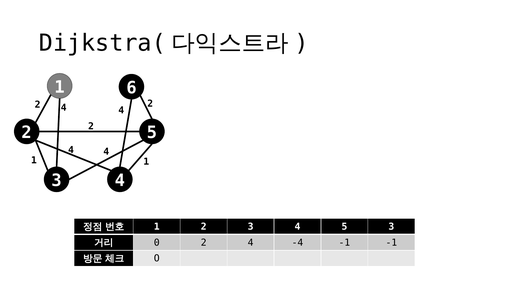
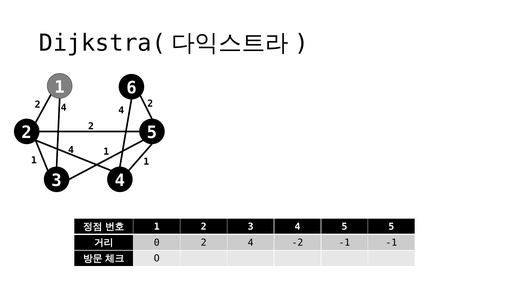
4 at (106, 151): 4 -> 1
5 3: 3 -> 5
-4: -4 -> -2
